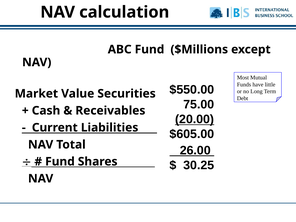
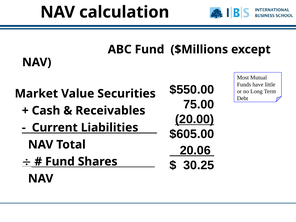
26.00: 26.00 -> 20.06
